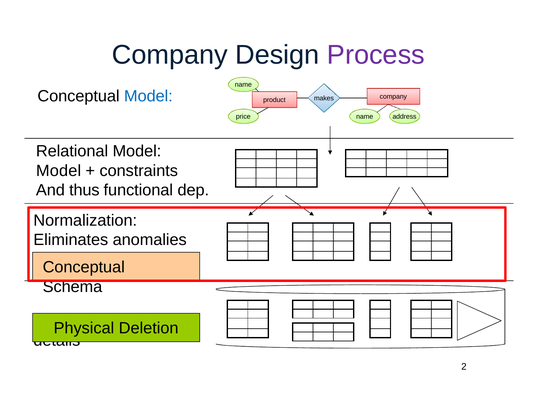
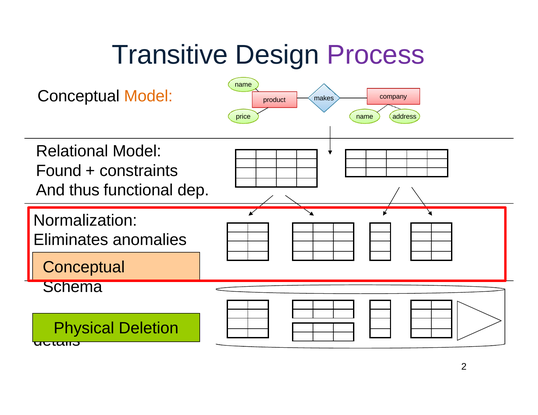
Company at (170, 55): Company -> Transitive
Model at (148, 96) colour: blue -> orange
Model at (59, 171): Model -> Found
